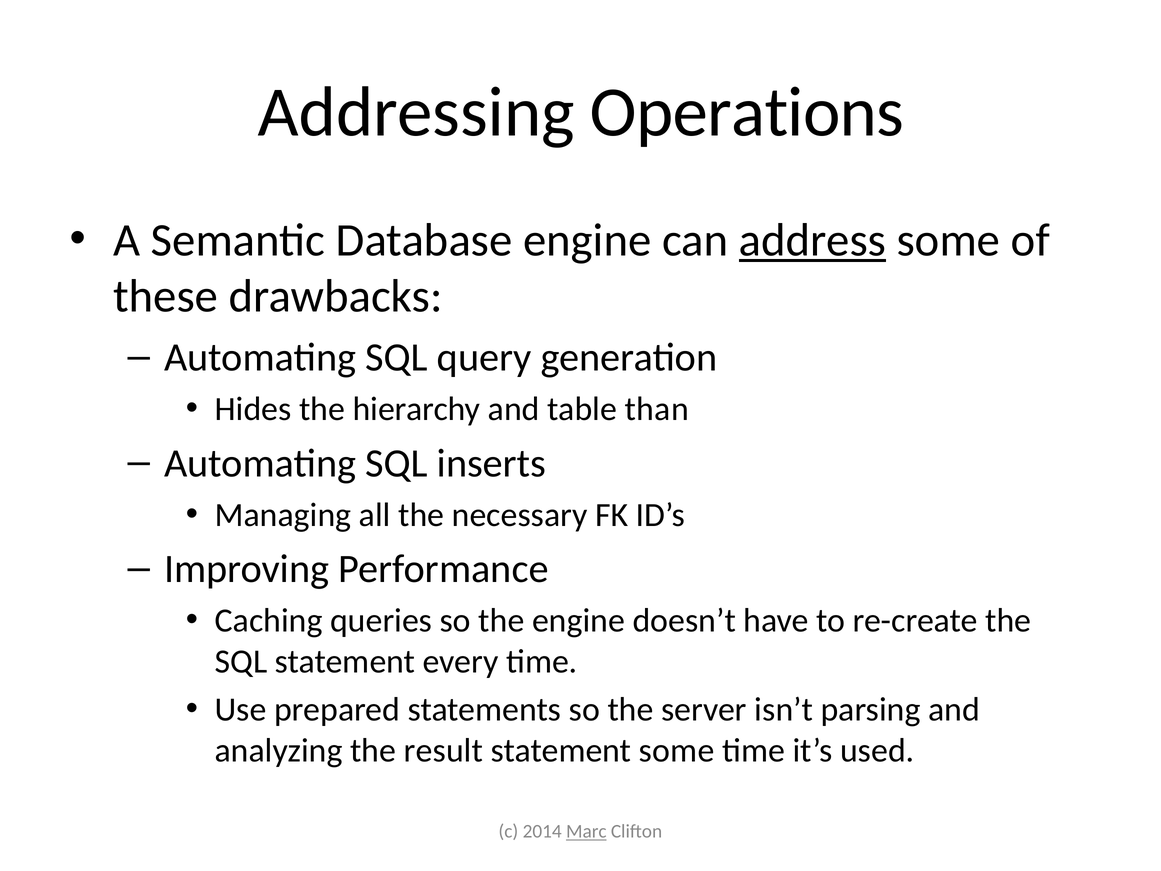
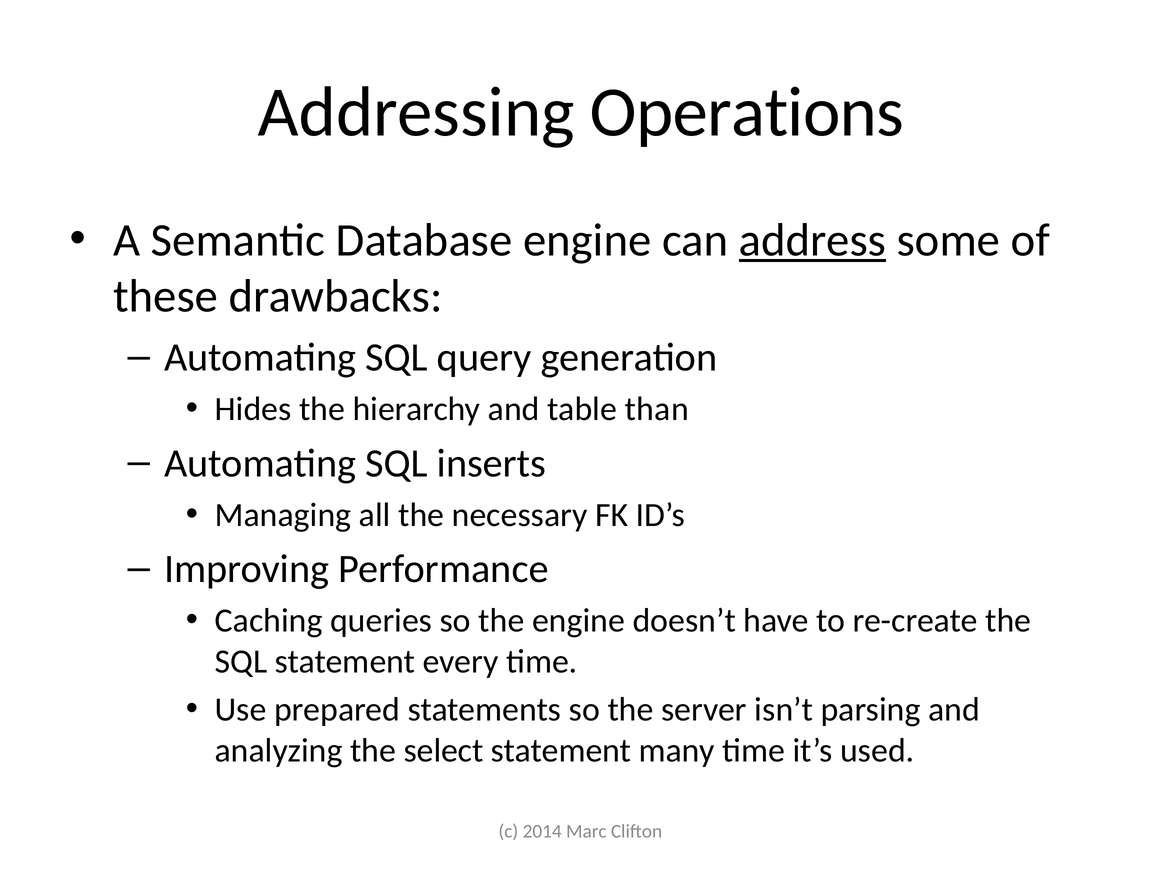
result: result -> select
statement some: some -> many
Marc underline: present -> none
